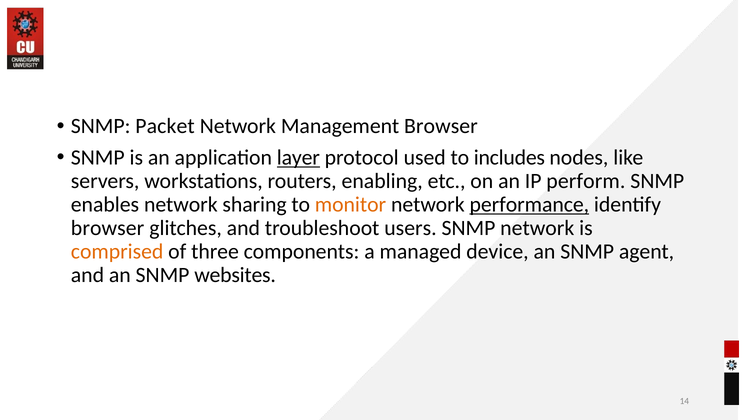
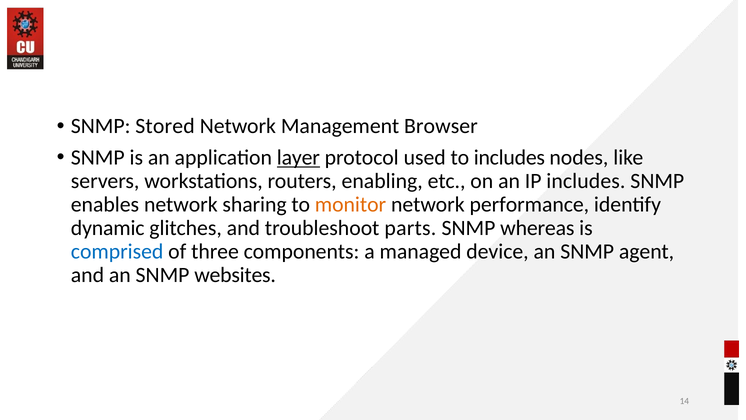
Packet: Packet -> Stored
IP perform: perform -> includes
performance underline: present -> none
browser at (108, 228): browser -> dynamic
users: users -> parts
SNMP network: network -> whereas
comprised colour: orange -> blue
